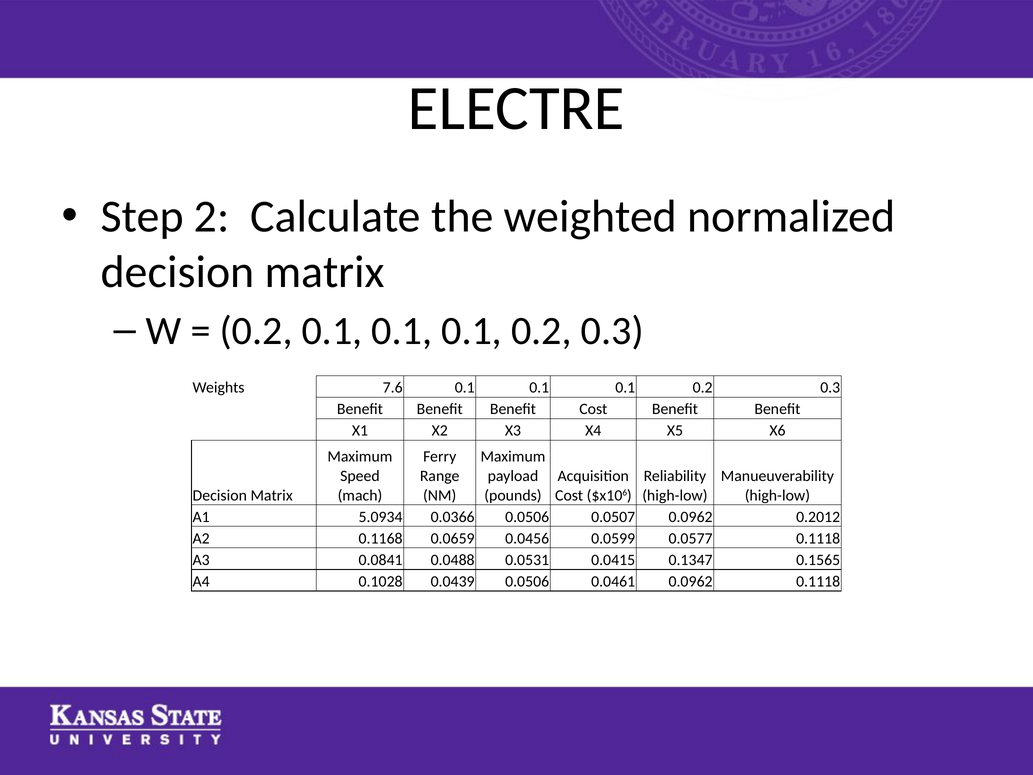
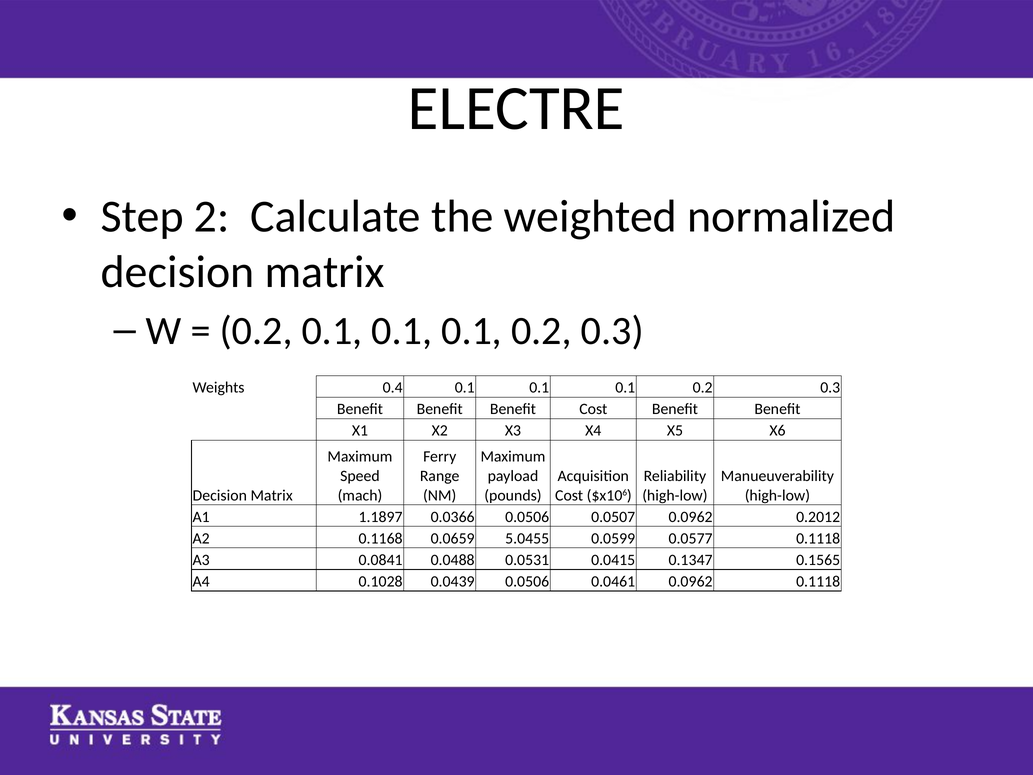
7.6: 7.6 -> 0.4
5.0934: 5.0934 -> 1.1897
0.0456: 0.0456 -> 5.0455
